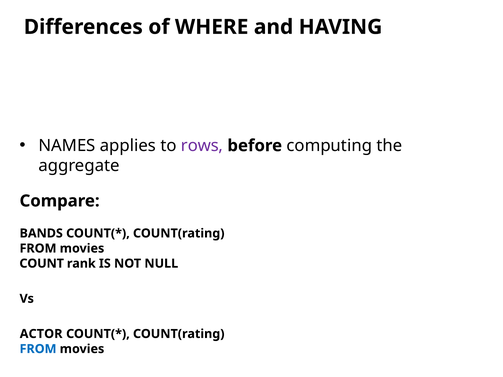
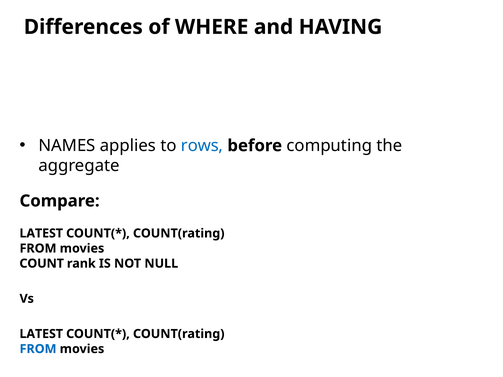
rows colour: purple -> blue
BANDS at (41, 233): BANDS -> LATEST
ACTOR at (41, 334): ACTOR -> LATEST
